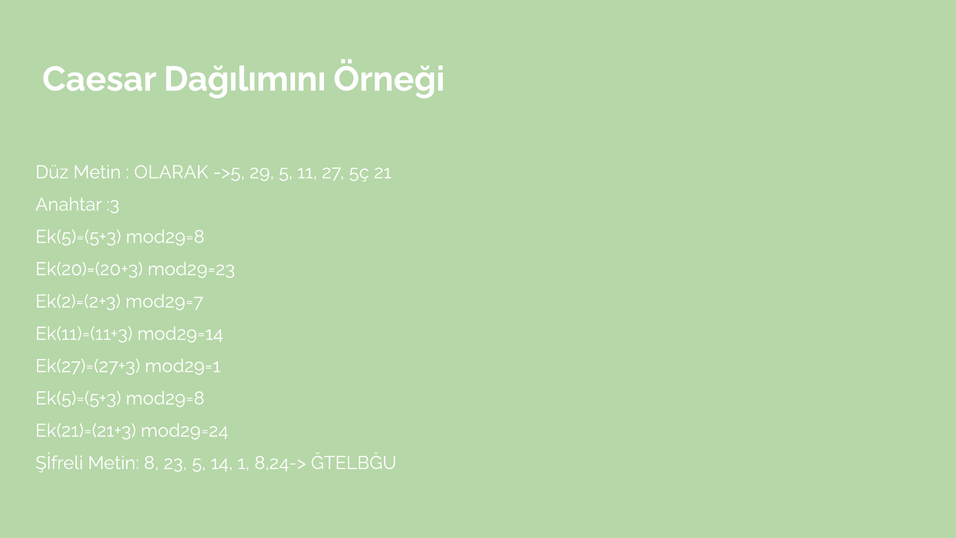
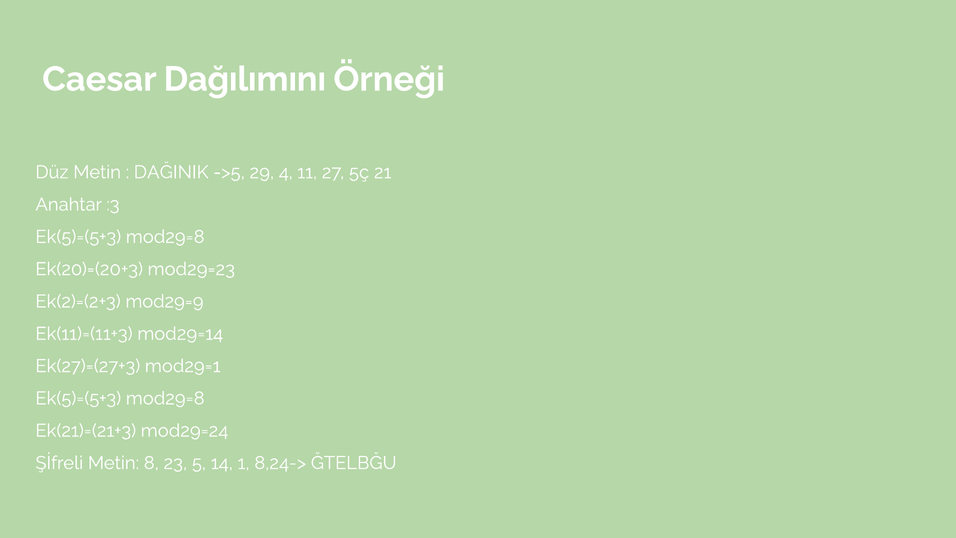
OLARAK: OLARAK -> DAĞINIK
29 5: 5 -> 4
mod29=7: mod29=7 -> mod29=9
